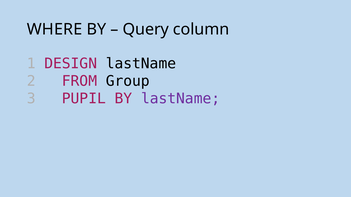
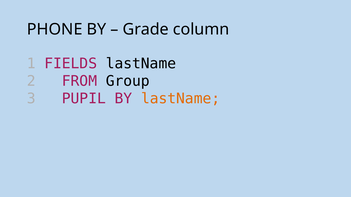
WHERE: WHERE -> PHONE
Query: Query -> Grade
DESIGN: DESIGN -> FIELDS
lastName at (181, 99) colour: purple -> orange
